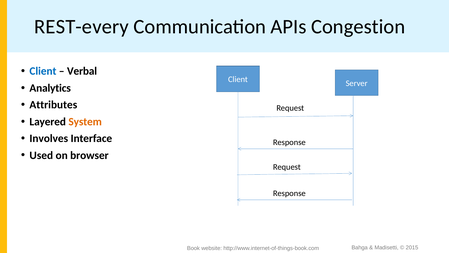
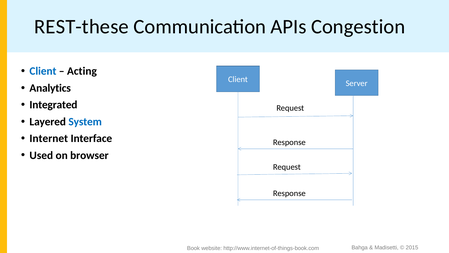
REST-every: REST-every -> REST-these
Verbal: Verbal -> Acting
Attributes: Attributes -> Integrated
System colour: orange -> blue
Involves: Involves -> Internet
